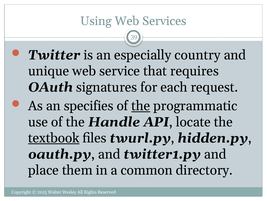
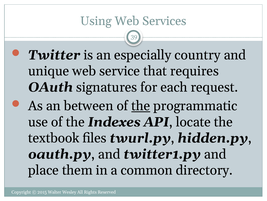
specifies: specifies -> between
Handle: Handle -> Indexes
textbook underline: present -> none
